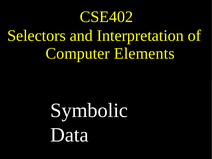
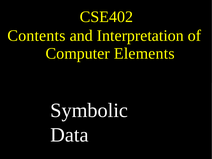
Selectors: Selectors -> Contents
